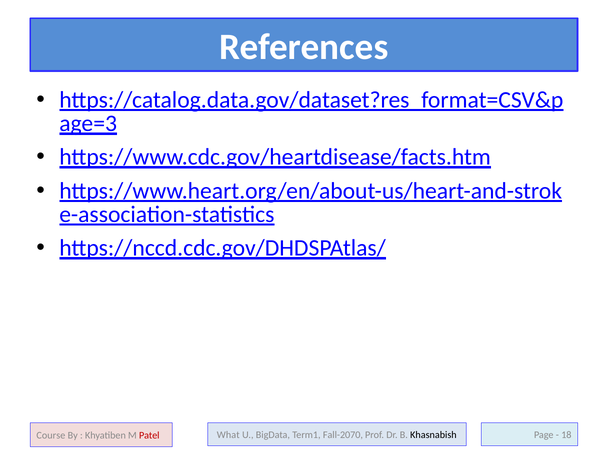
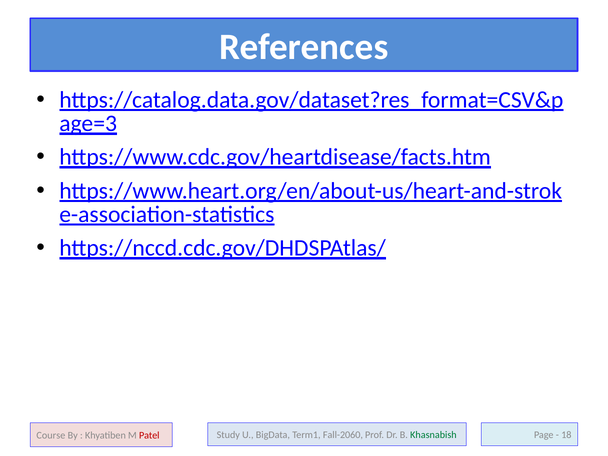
What: What -> Study
Fall-2070: Fall-2070 -> Fall-2060
Khasnabish colour: black -> green
